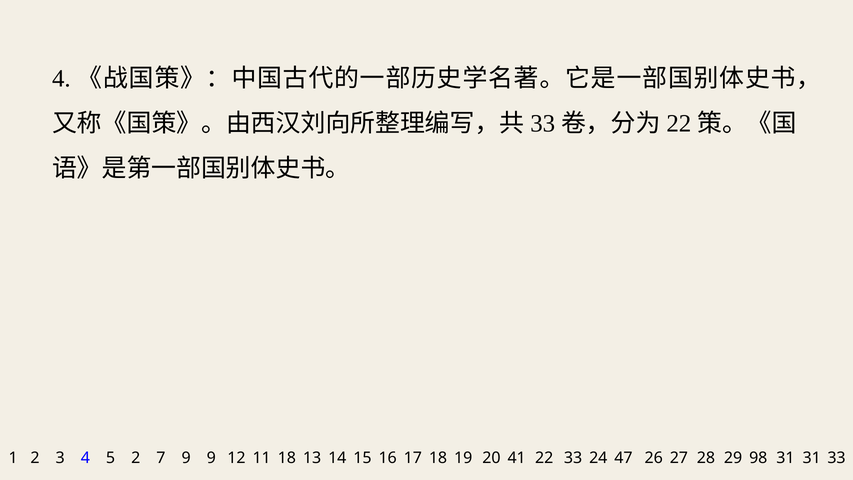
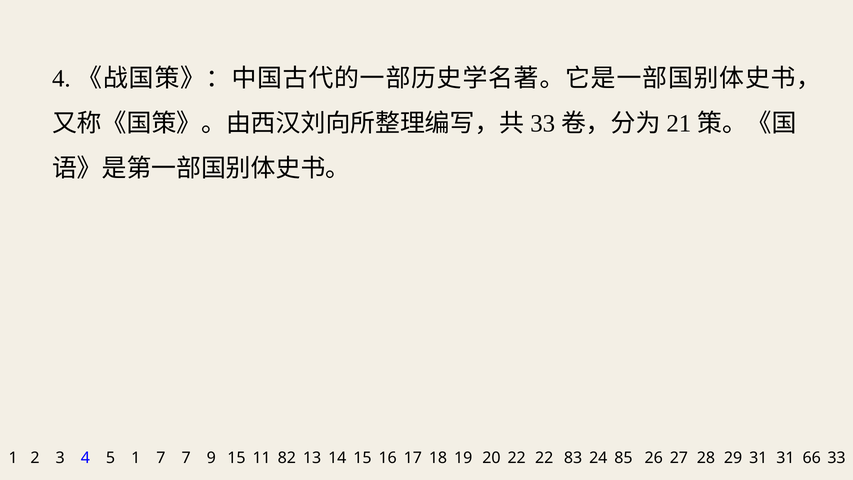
22 at (679, 124): 22 -> 21
3 2: 2 -> 1
5 9: 9 -> 7
9 12: 12 -> 15
11 18: 18 -> 82
17 41: 41 -> 22
20 33: 33 -> 83
47: 47 -> 85
29 98: 98 -> 31
31 31: 31 -> 66
